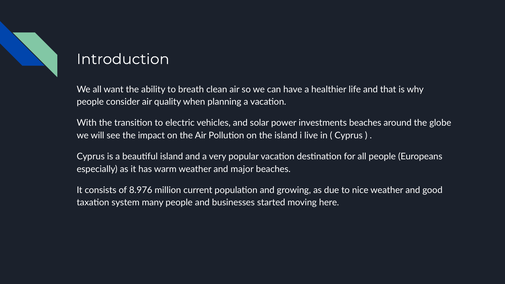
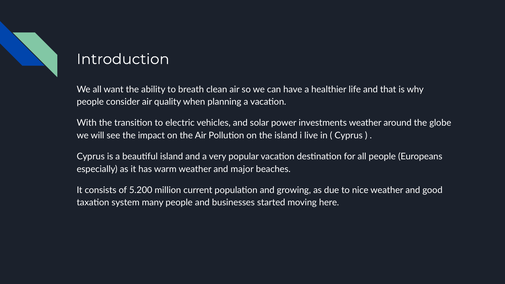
investments beaches: beaches -> weather
8.976: 8.976 -> 5.200
